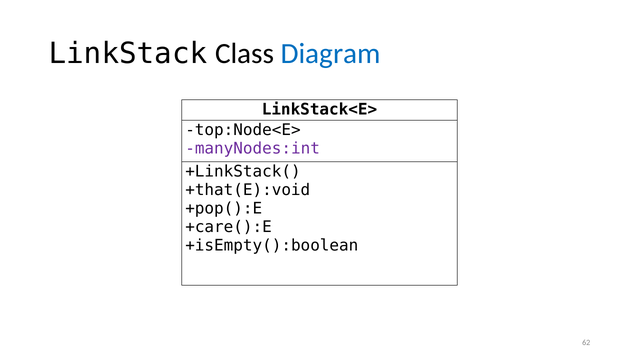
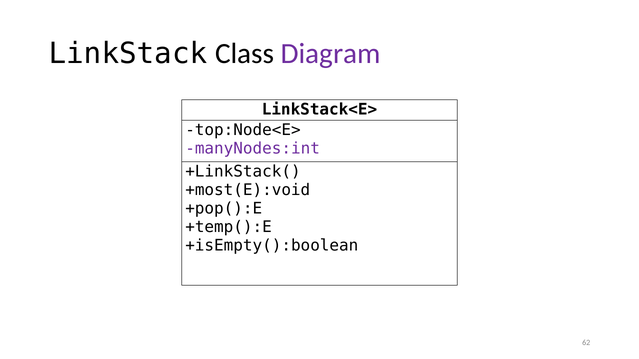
Diagram colour: blue -> purple
+that(E):void: +that(E):void -> +most(E):void
+care():E: +care():E -> +temp():E
